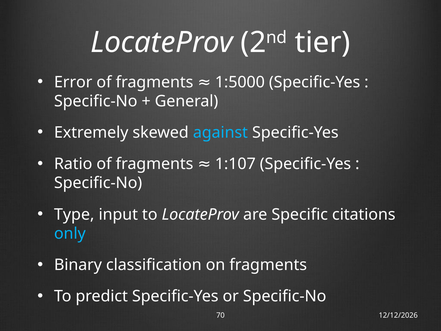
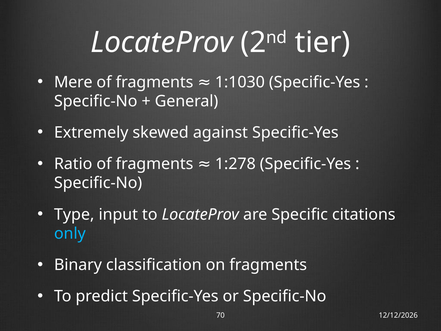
Error: Error -> Mere
1:5000: 1:5000 -> 1:1030
against colour: light blue -> white
1:107: 1:107 -> 1:278
